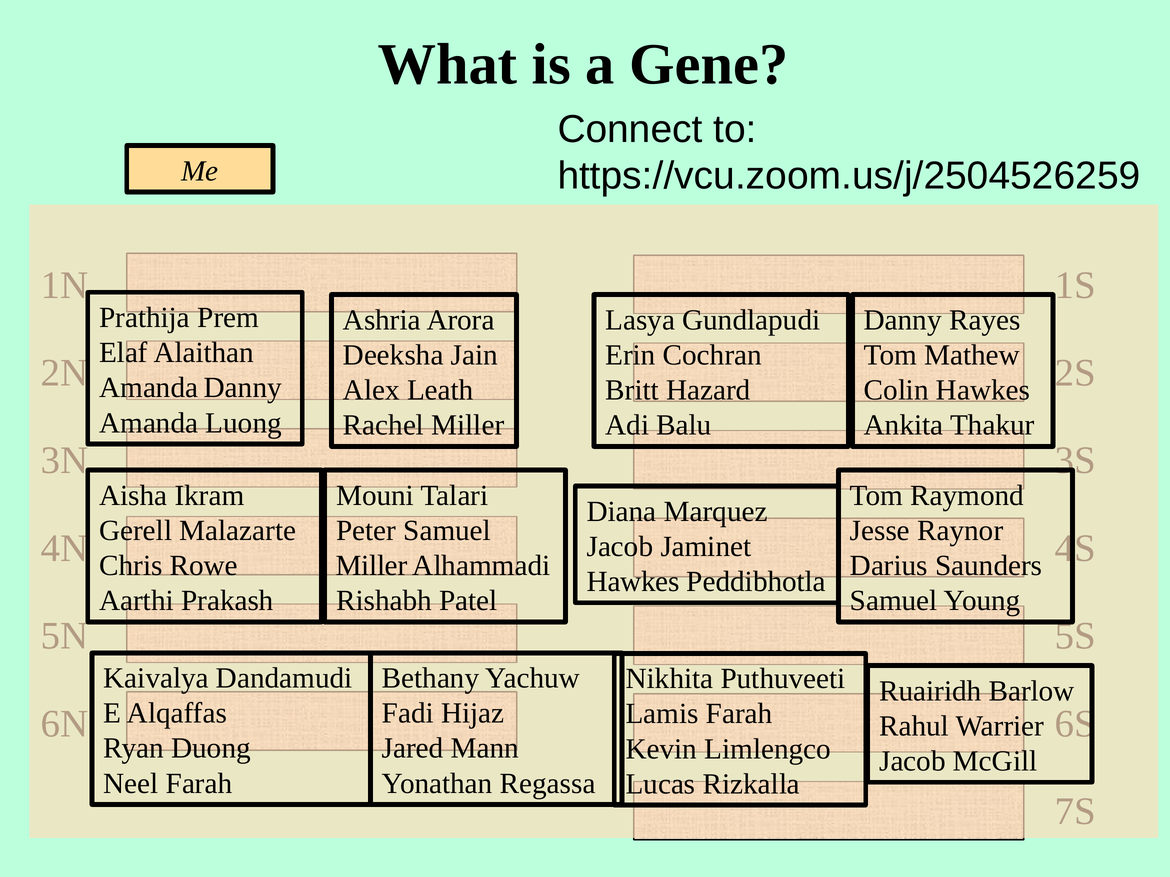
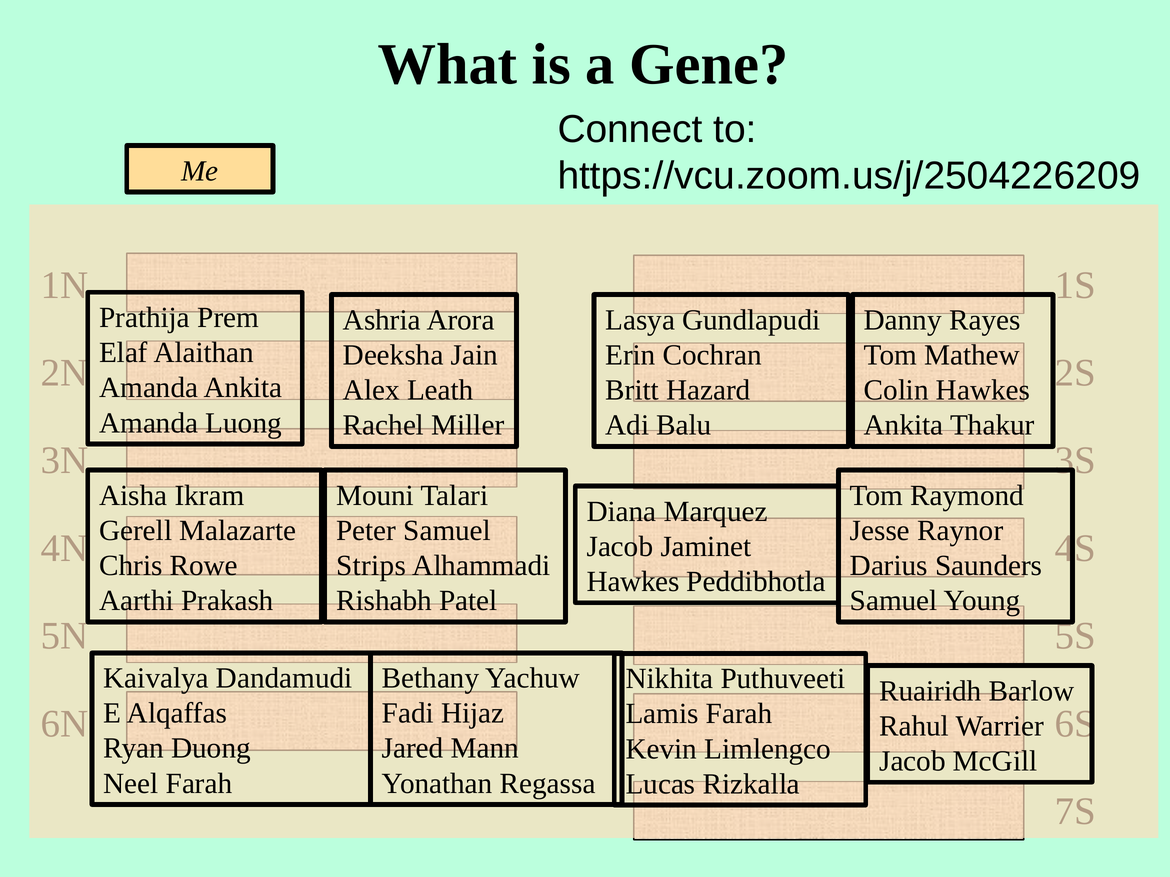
https://vcu.zoom.us/j/2504526259: https://vcu.zoom.us/j/2504526259 -> https://vcu.zoom.us/j/2504226209
Amanda Danny: Danny -> Ankita
Miller at (372, 566): Miller -> Strips
